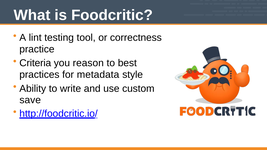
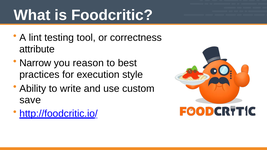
practice: practice -> attribute
Criteria: Criteria -> Narrow
metadata: metadata -> execution
